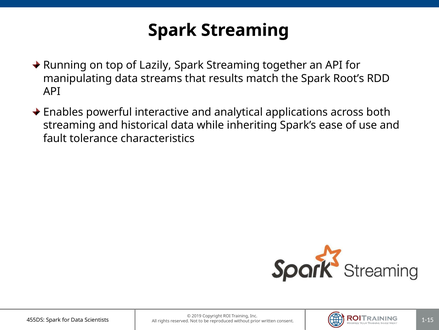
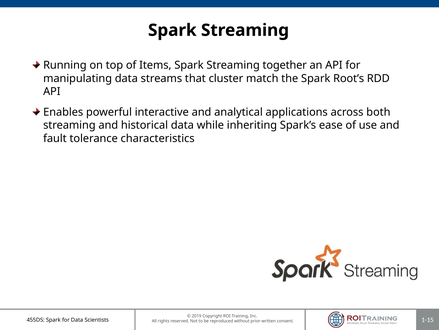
Lazily: Lazily -> Items
results: results -> cluster
